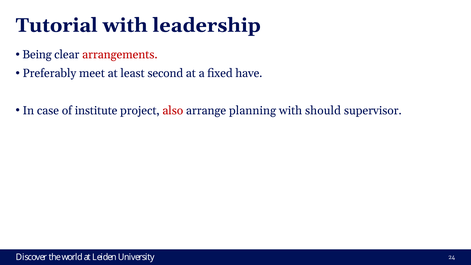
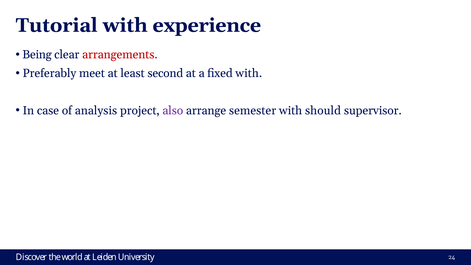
leadership: leadership -> experience
fixed have: have -> with
institute: institute -> analysis
also colour: red -> purple
planning: planning -> semester
